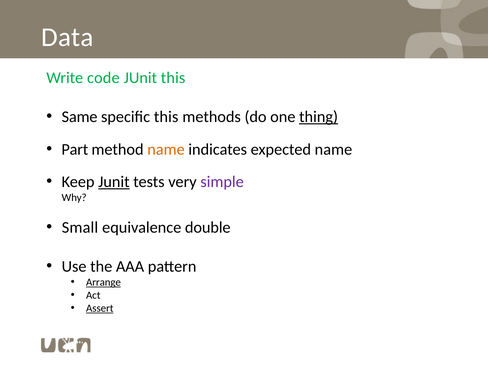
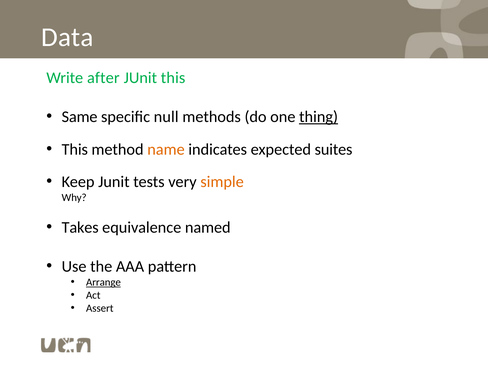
code: code -> after
specific this: this -> null
Part at (75, 149): Part -> This
expected name: name -> suites
Junit at (114, 182) underline: present -> none
simple colour: purple -> orange
Small: Small -> Takes
double: double -> named
Assert underline: present -> none
